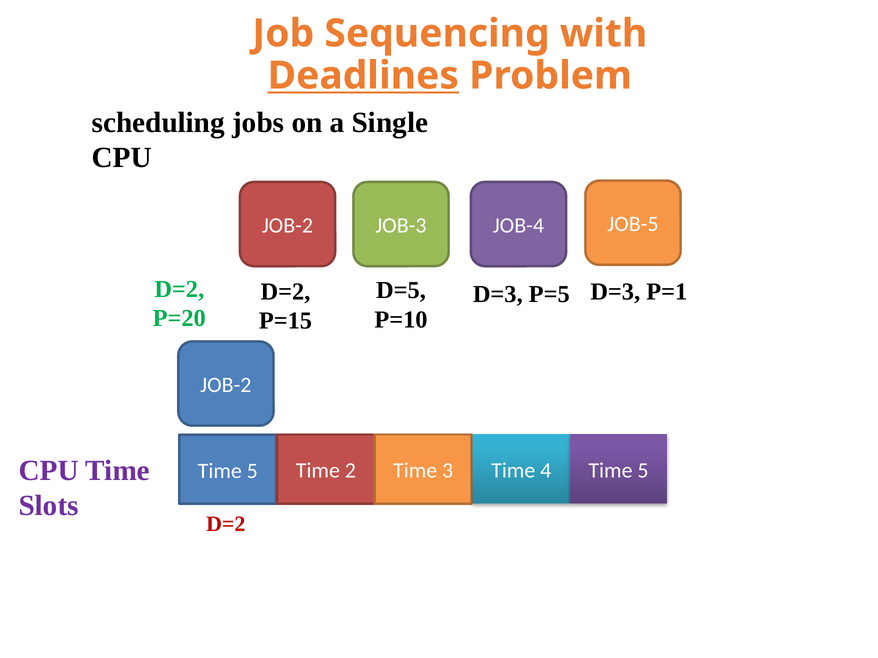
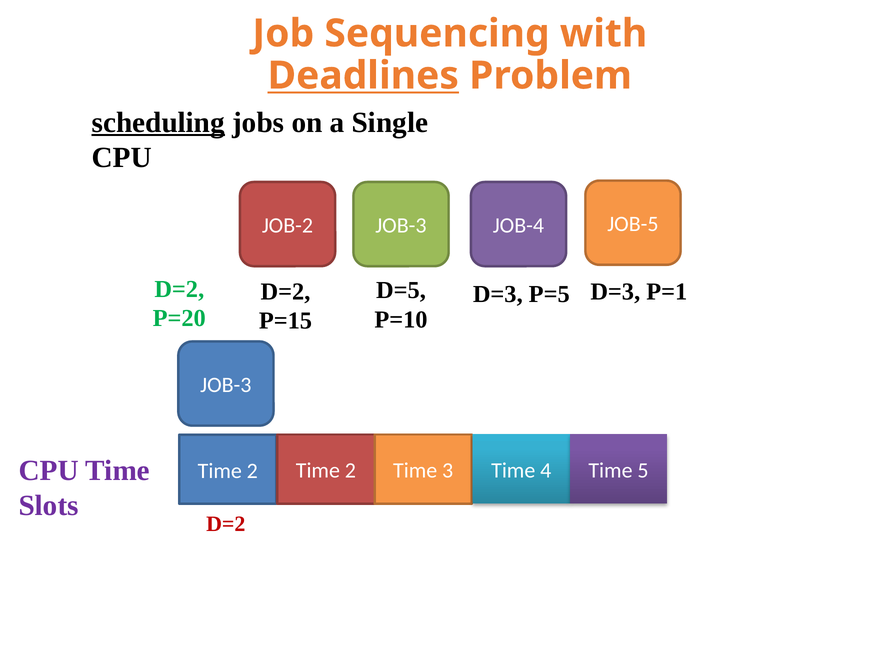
scheduling underline: none -> present
JOB-2 at (226, 385): JOB-2 -> JOB-3
5 at (252, 471): 5 -> 2
